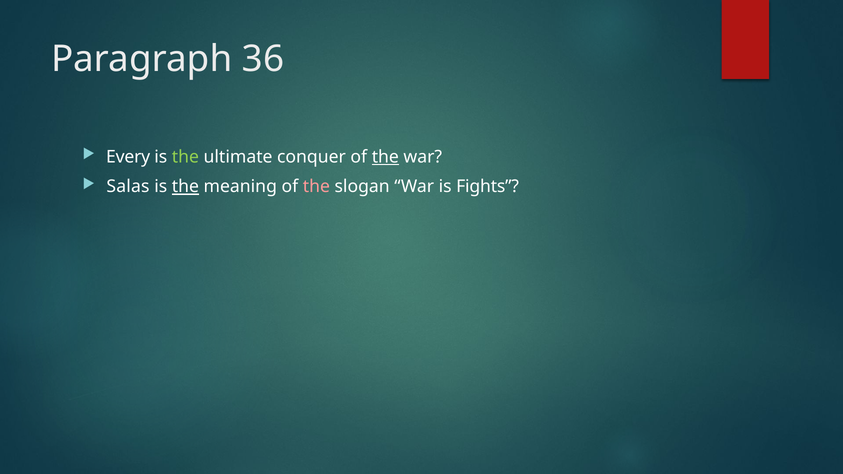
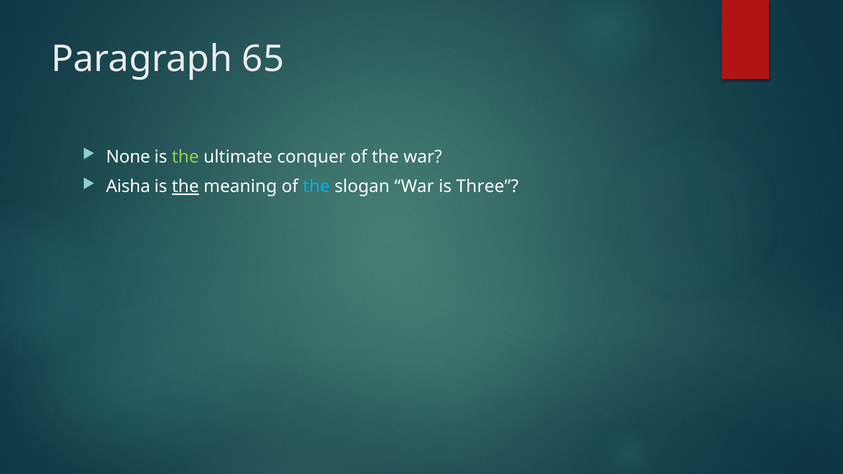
36: 36 -> 65
Every: Every -> None
the at (385, 157) underline: present -> none
Salas: Salas -> Aisha
the at (316, 187) colour: pink -> light blue
Fights: Fights -> Three
